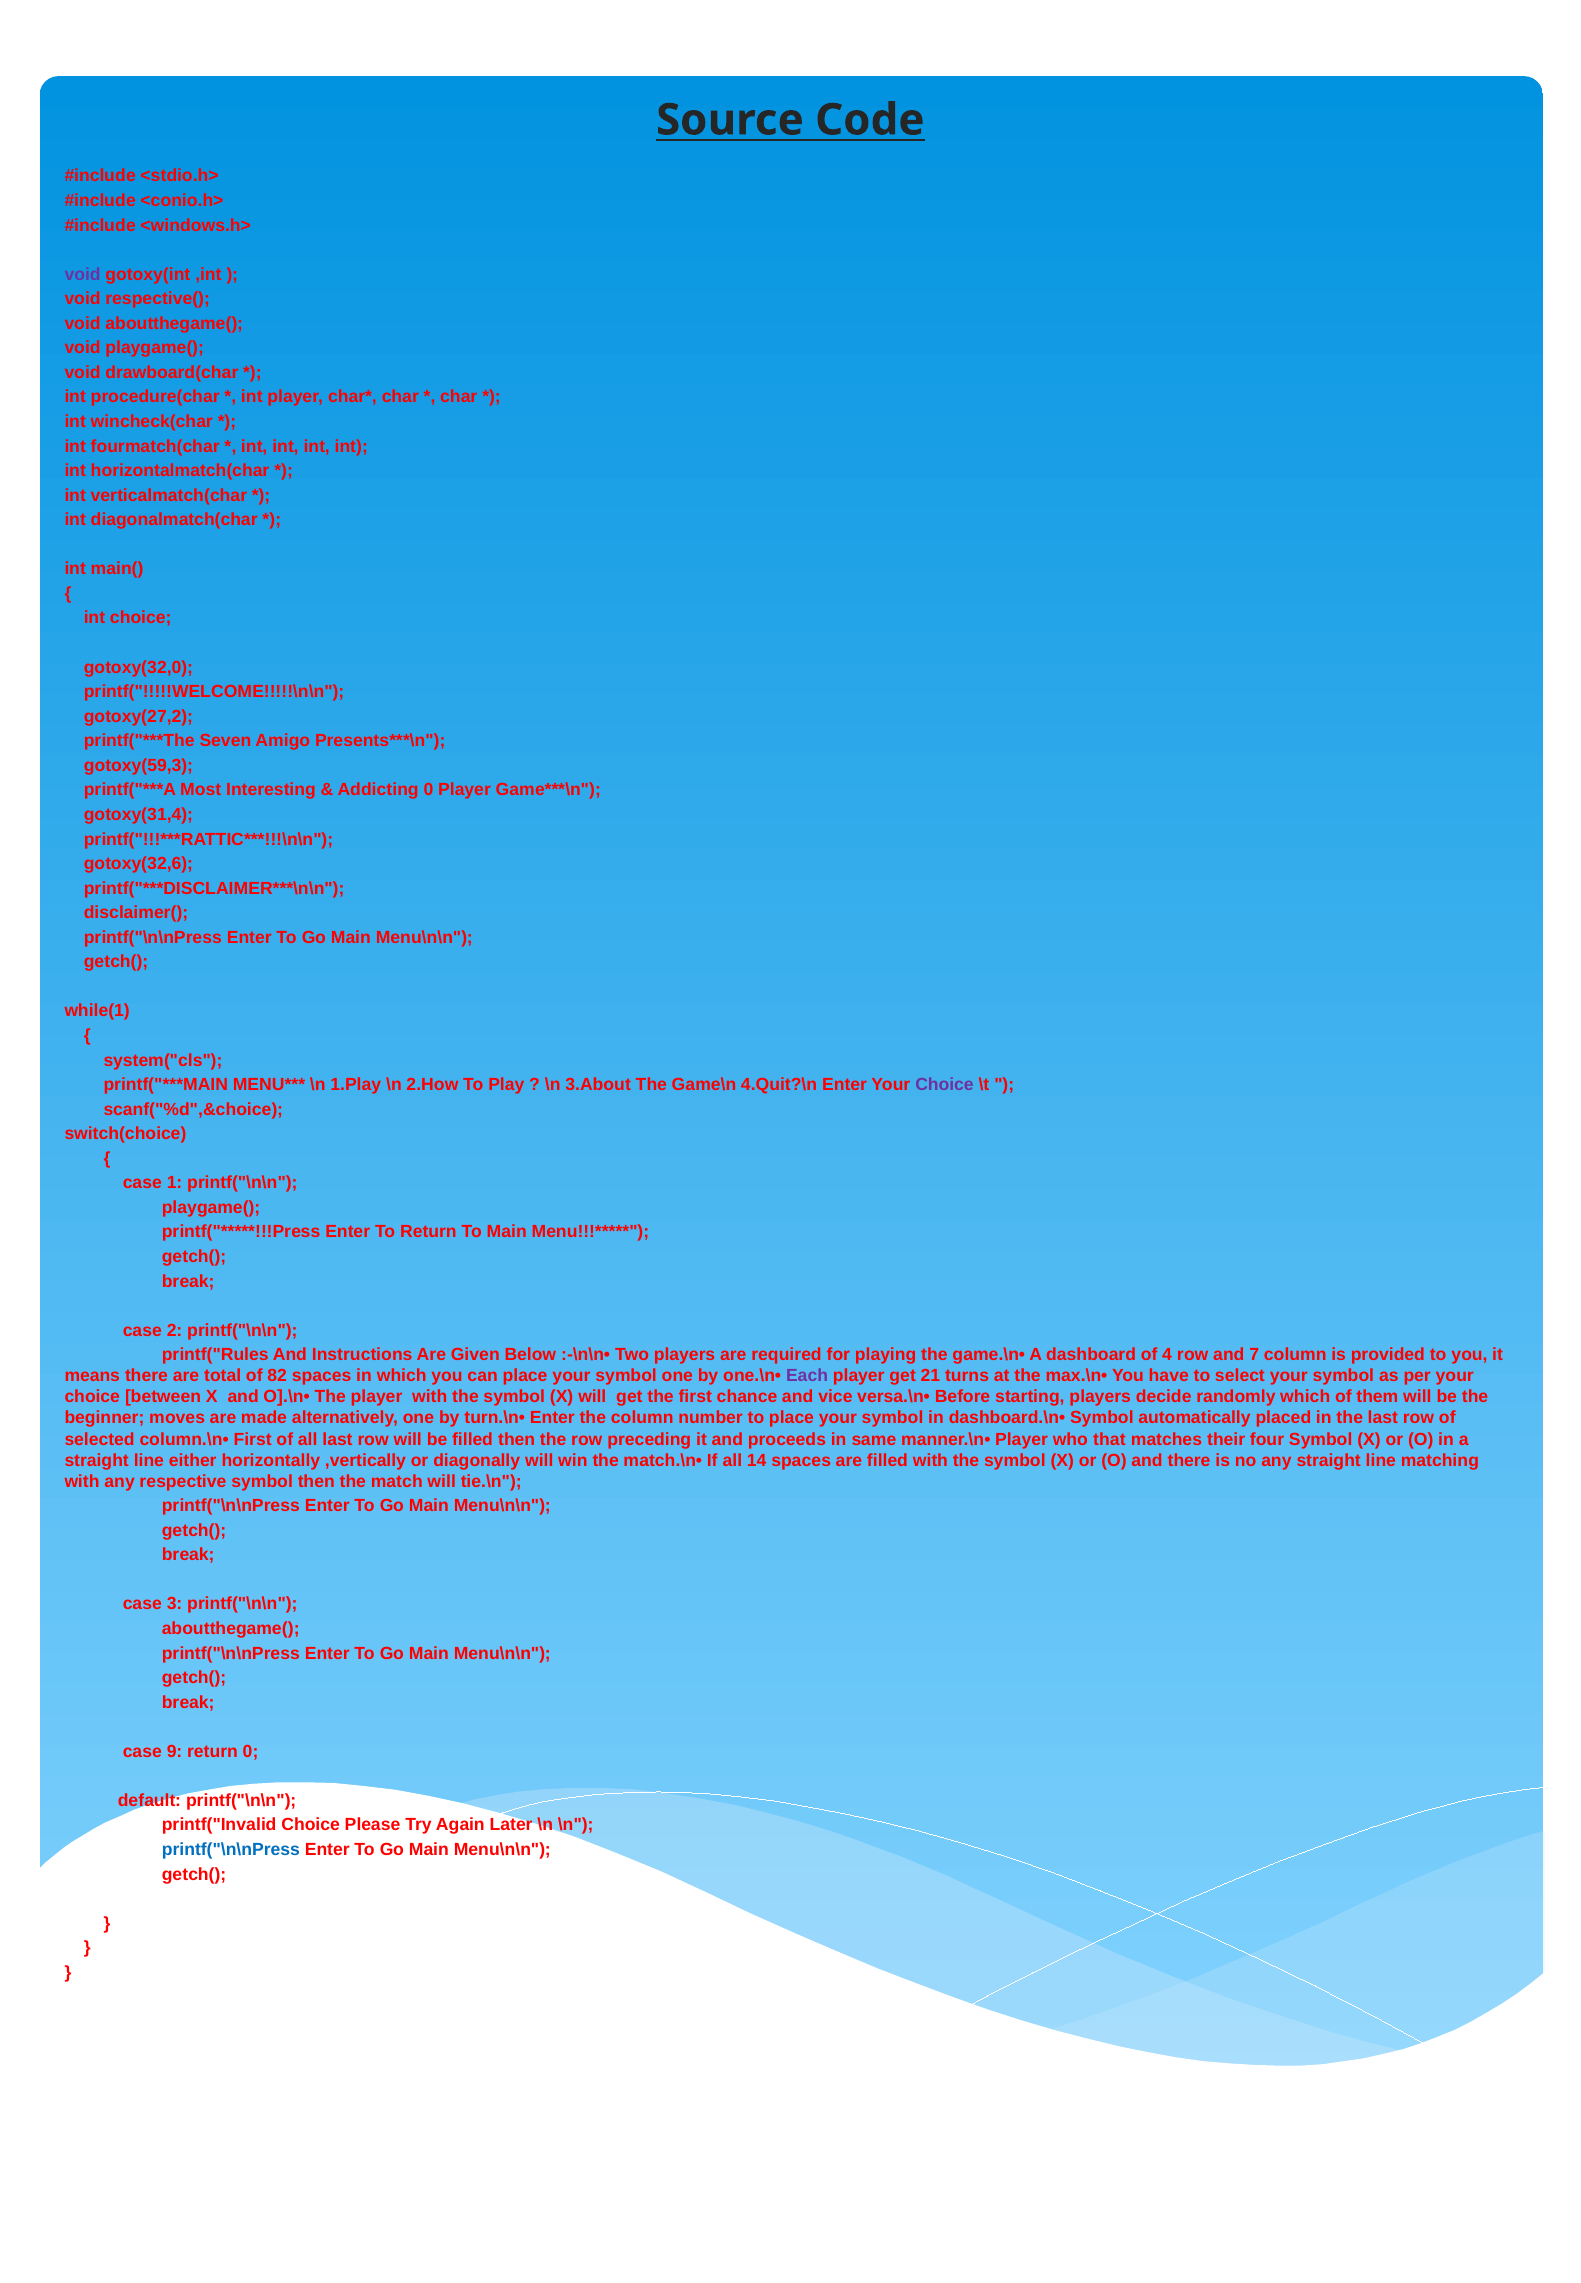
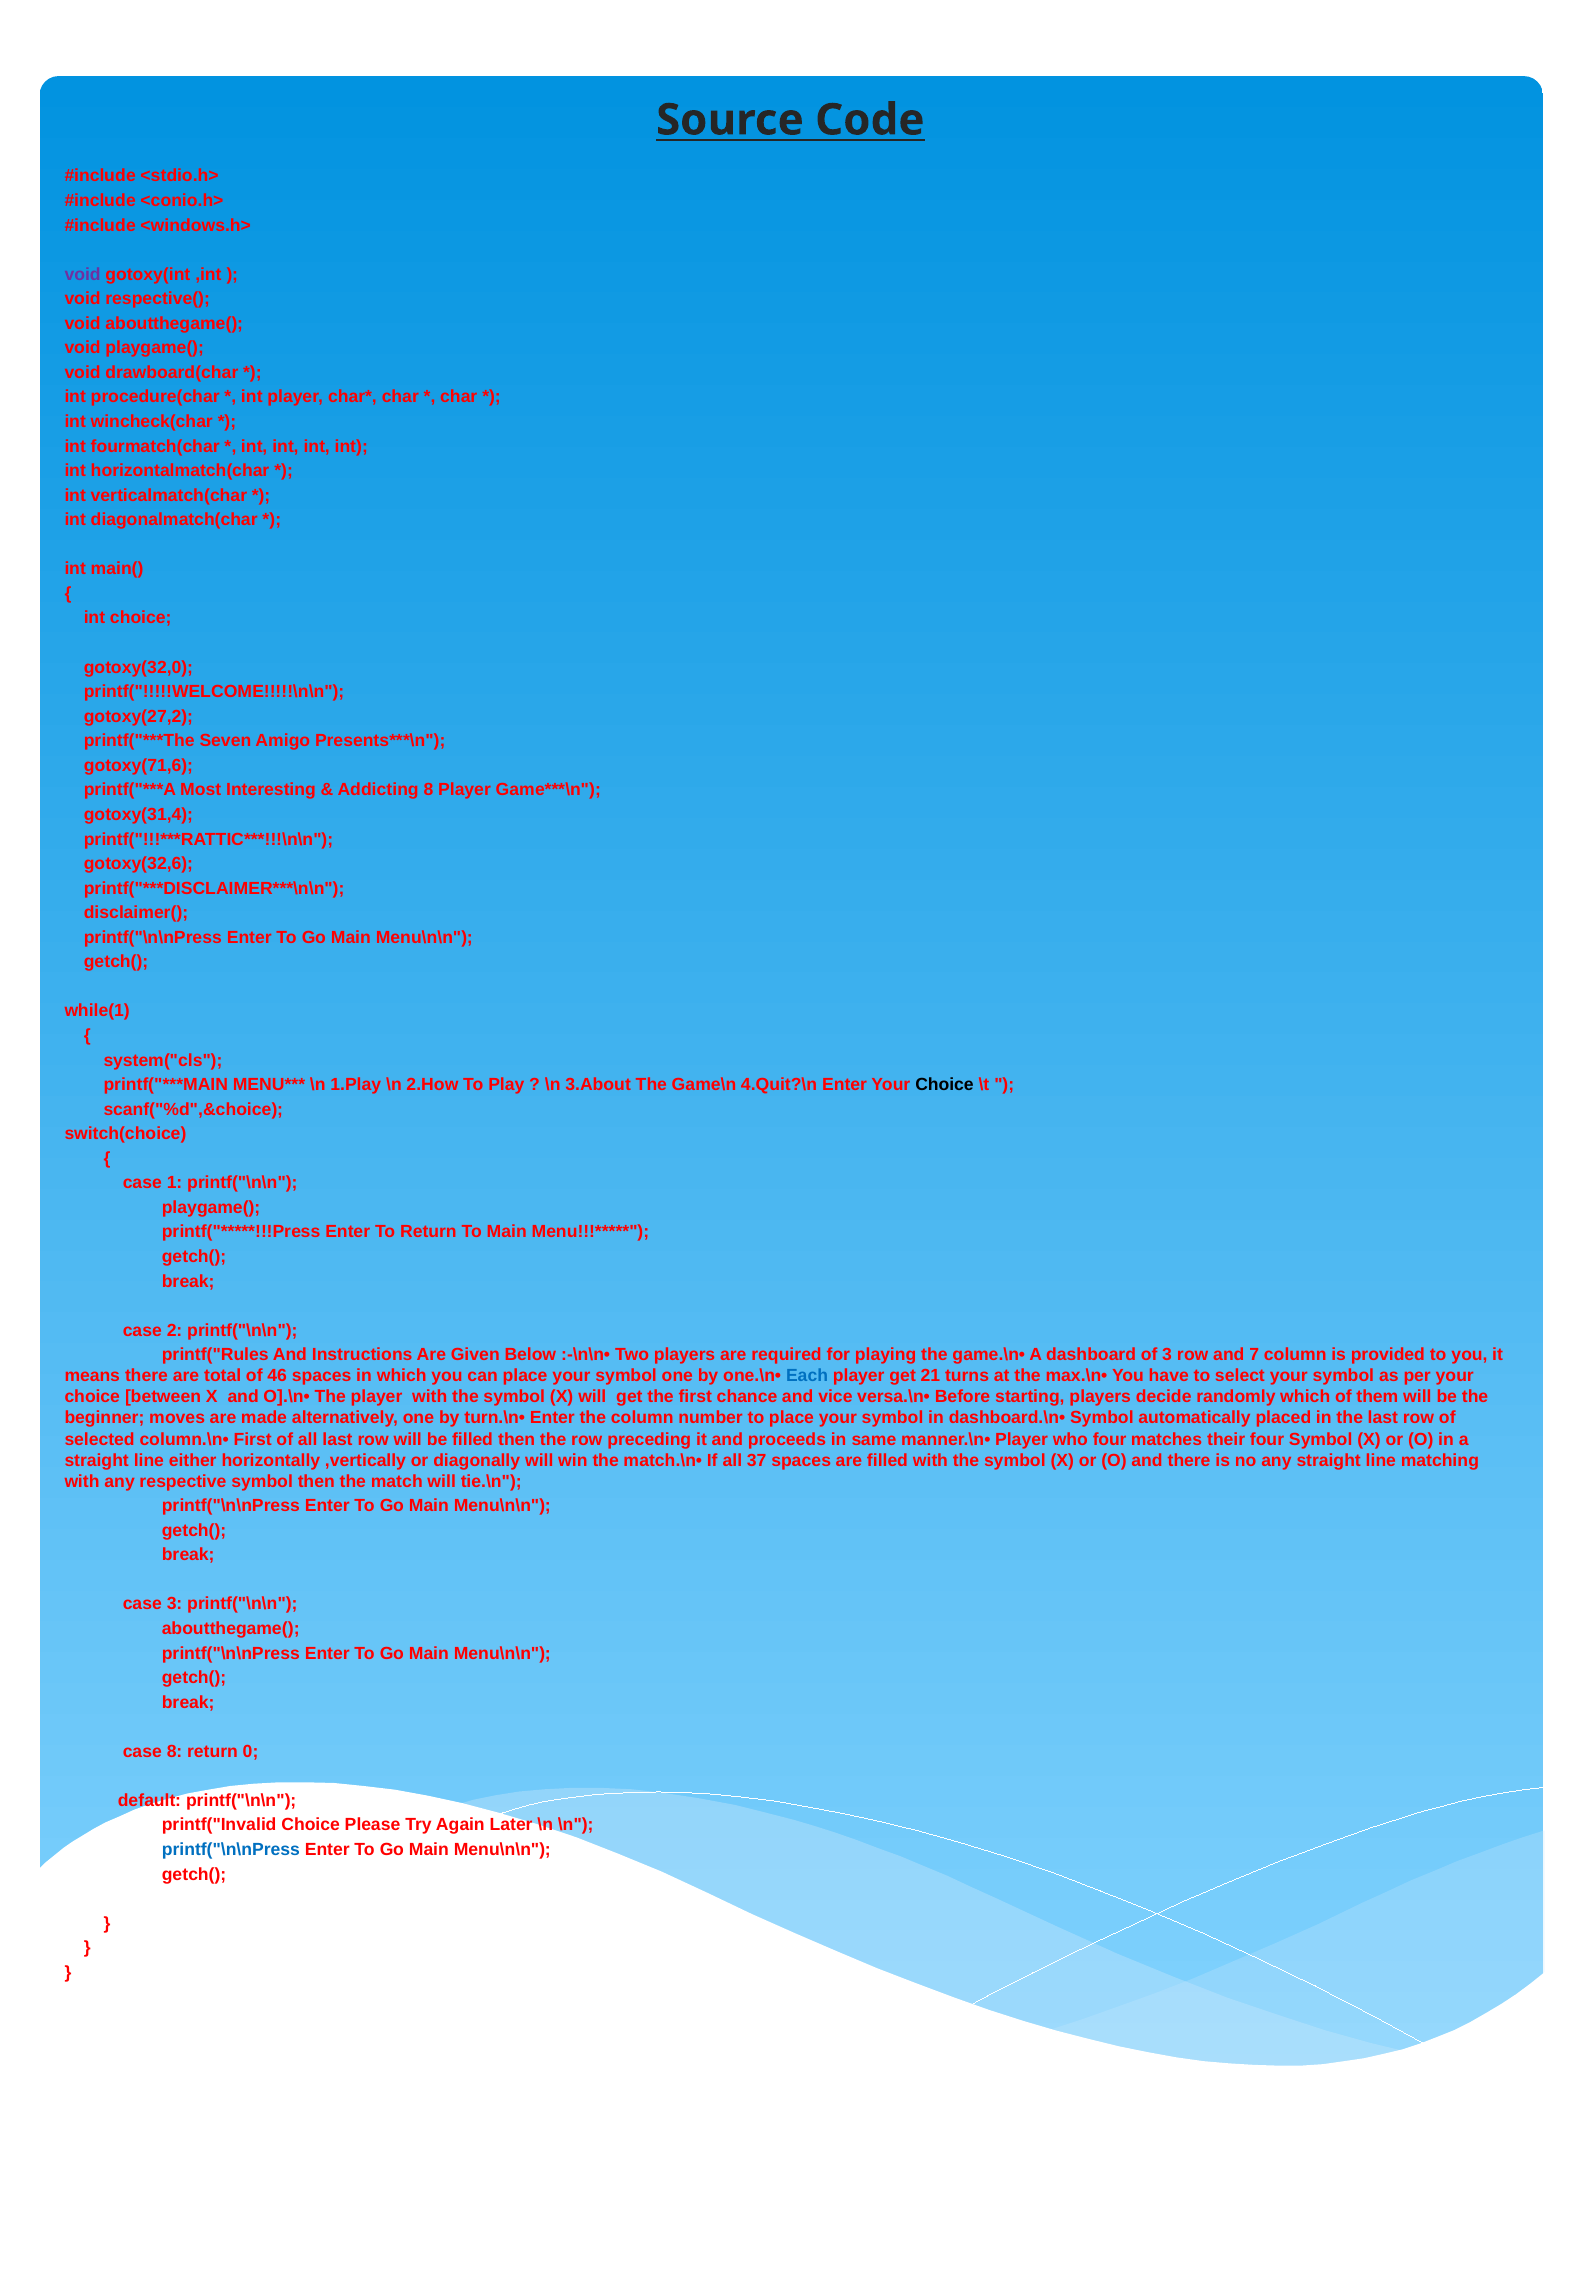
gotoxy(59,3: gotoxy(59,3 -> gotoxy(71,6
Addicting 0: 0 -> 8
Choice at (944, 1085) colour: purple -> black
of 4: 4 -> 3
82: 82 -> 46
Each colour: purple -> blue
who that: that -> four
14: 14 -> 37
case 9: 9 -> 8
